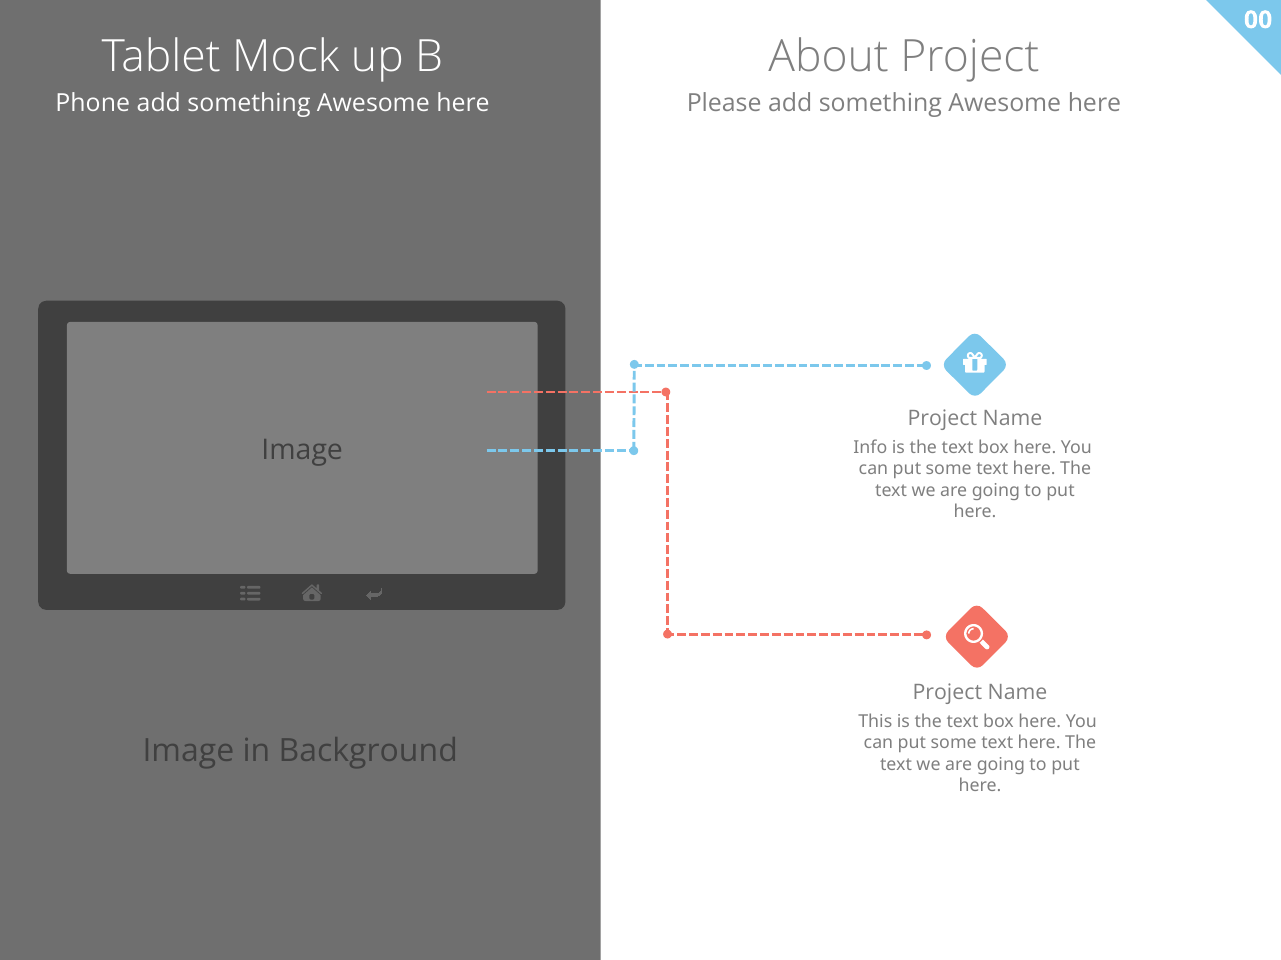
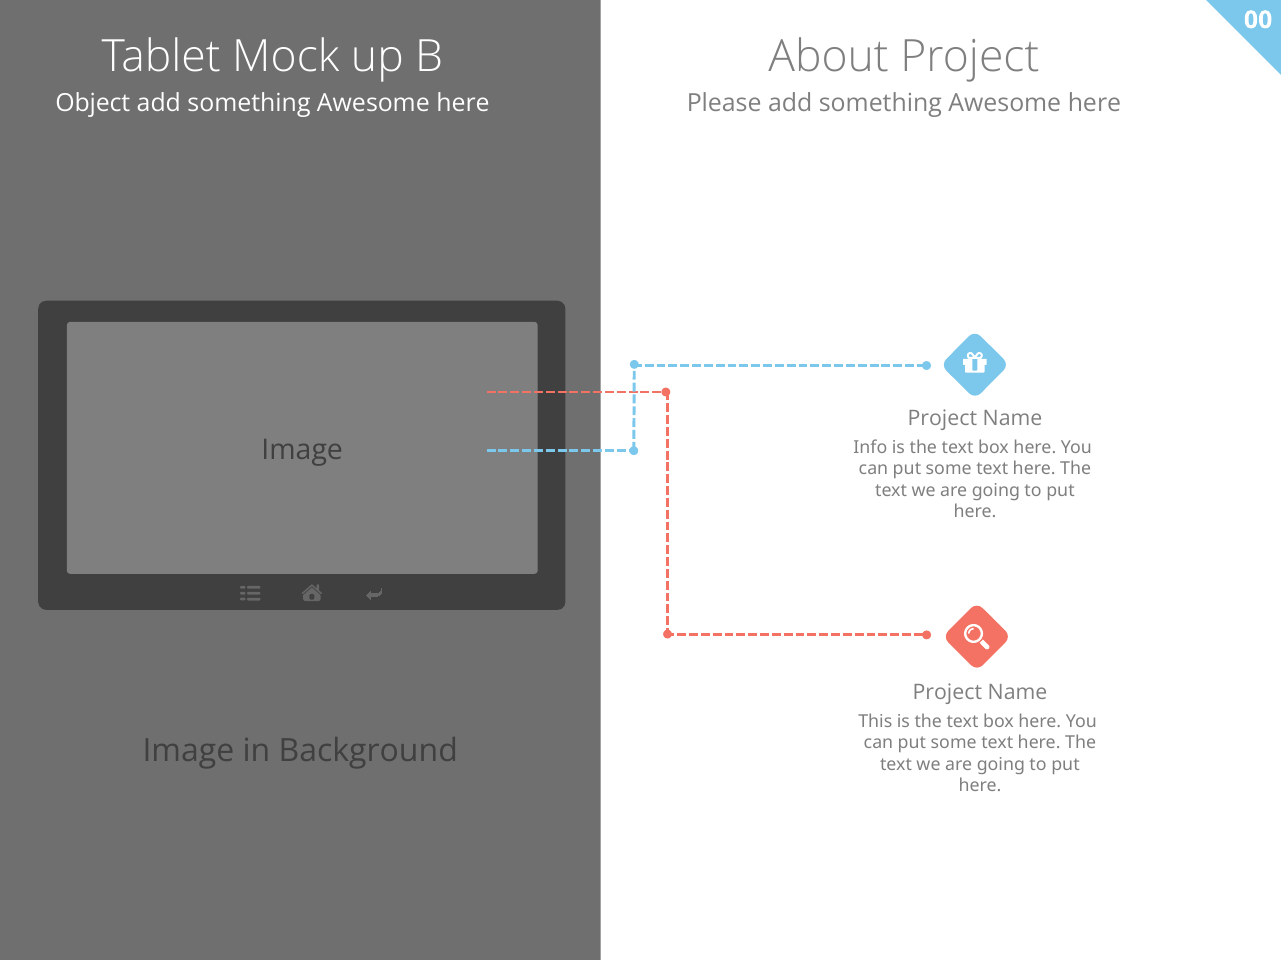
Phone: Phone -> Object
